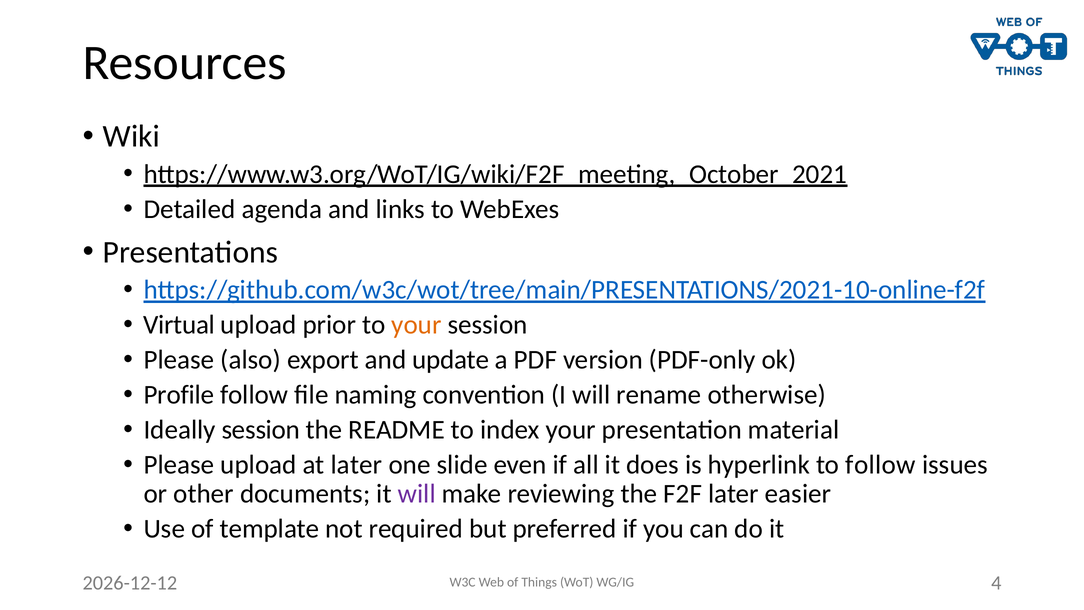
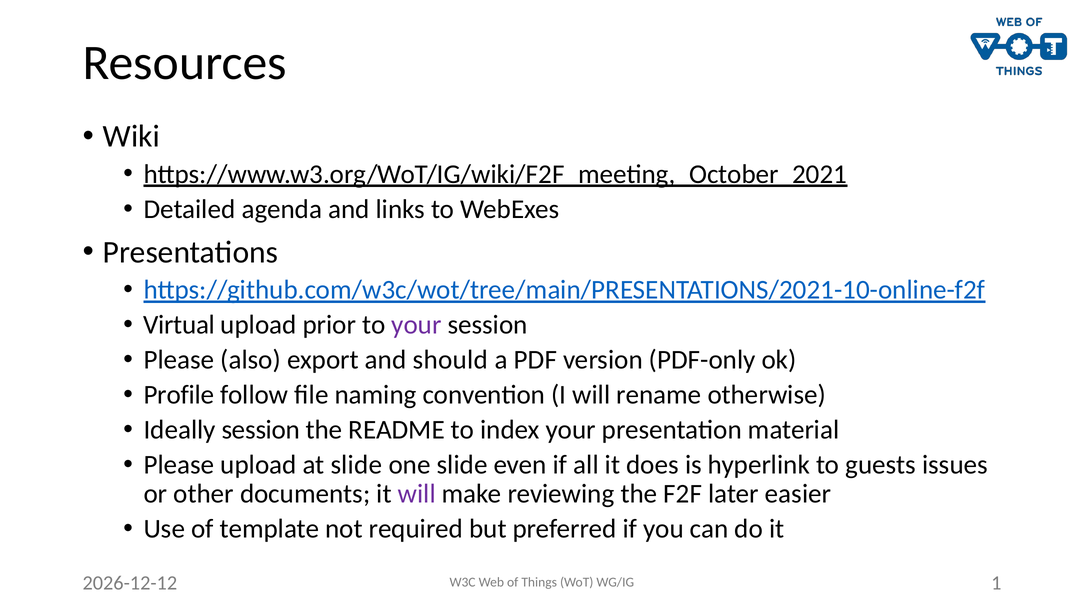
your at (416, 325) colour: orange -> purple
update: update -> should
at later: later -> slide
to follow: follow -> guests
4: 4 -> 1
